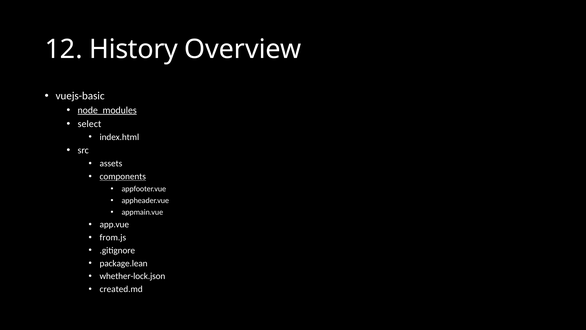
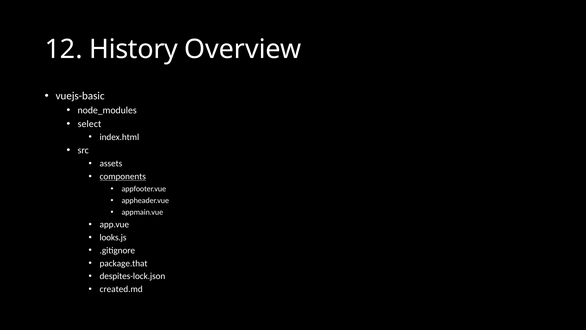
node_modules underline: present -> none
from.js: from.js -> looks.js
package.lean: package.lean -> package.that
whether-lock.json: whether-lock.json -> despites-lock.json
